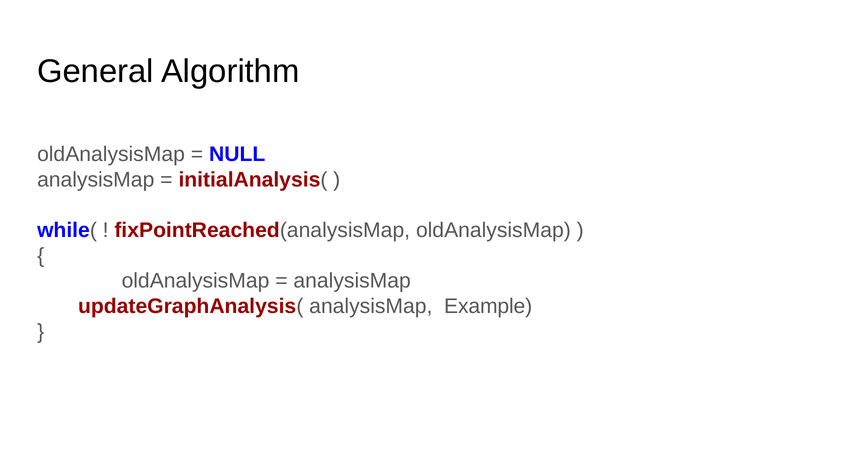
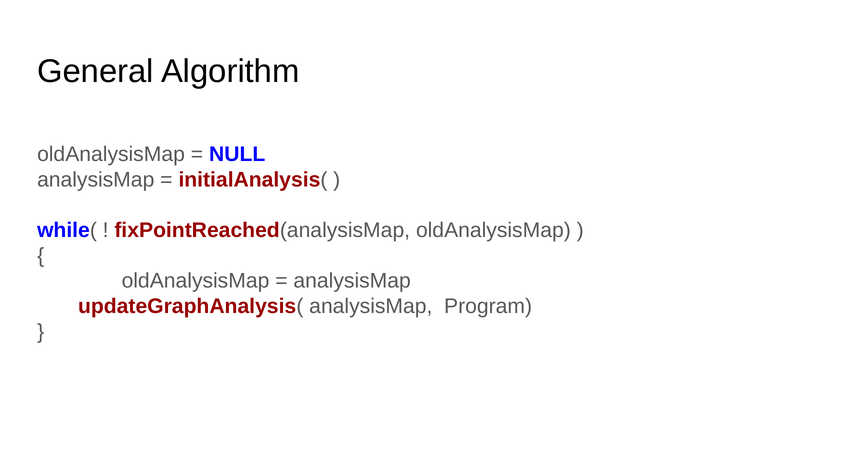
Example: Example -> Program
